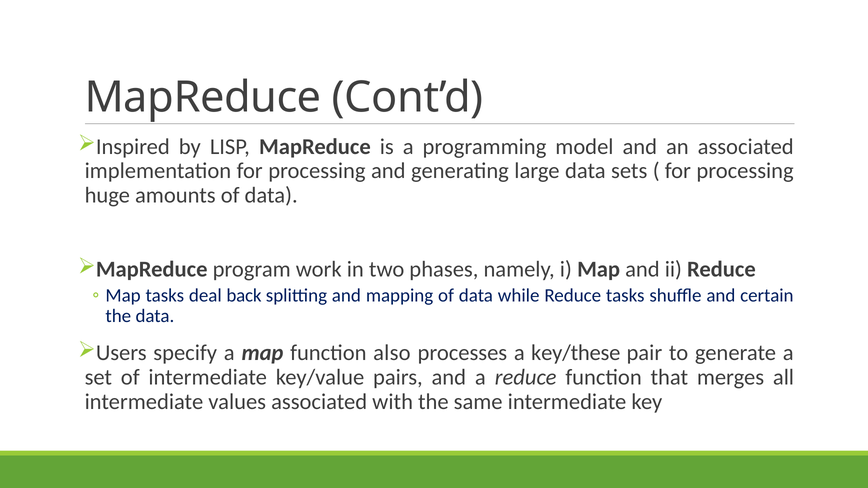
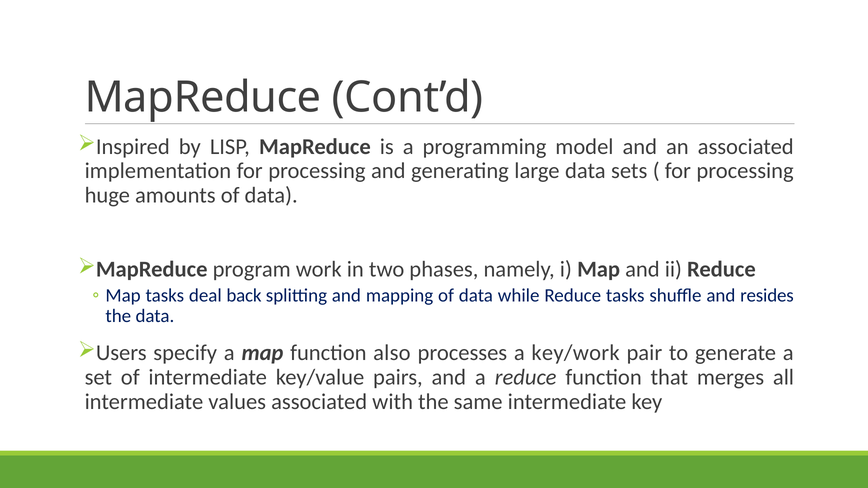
certain: certain -> resides
key/these: key/these -> key/work
